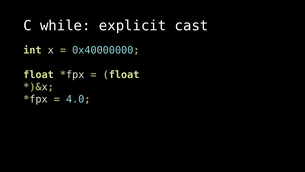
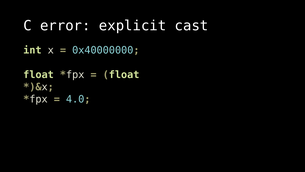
while: while -> error
